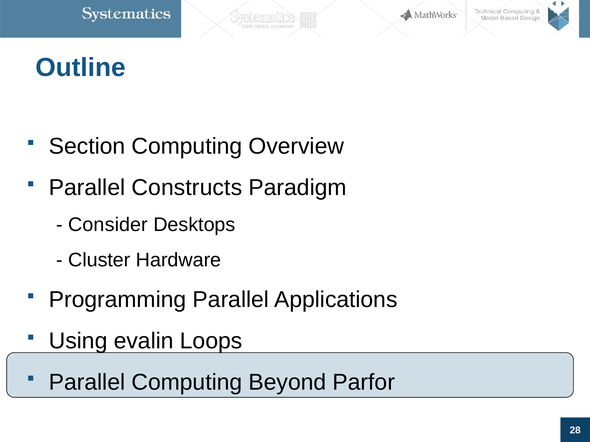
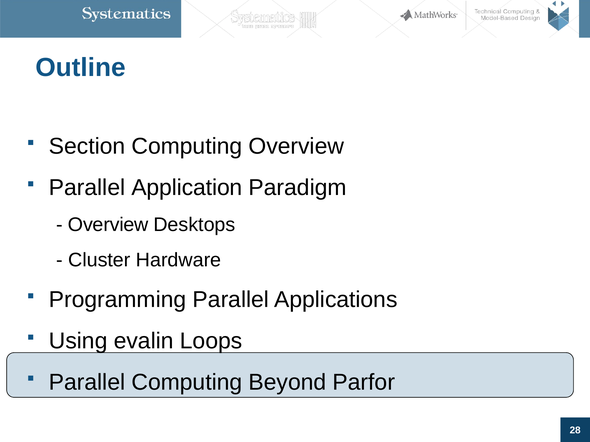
Constructs: Constructs -> Application
Consider at (108, 225): Consider -> Overview
